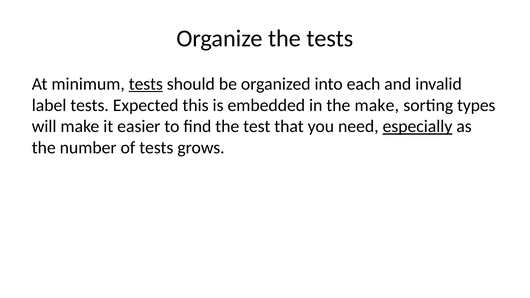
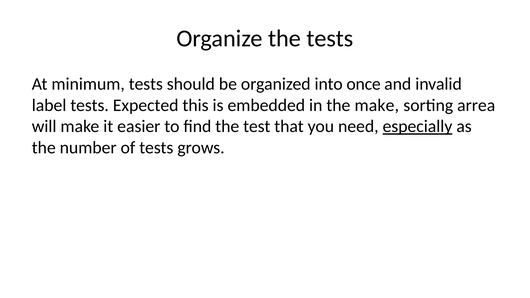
tests at (146, 84) underline: present -> none
each: each -> once
types: types -> arrea
